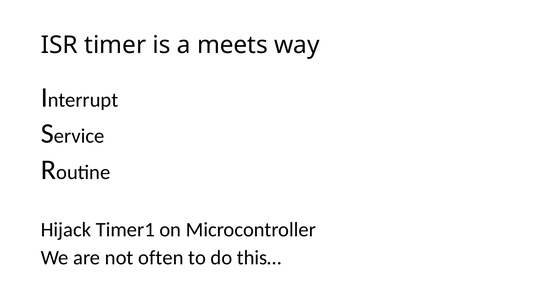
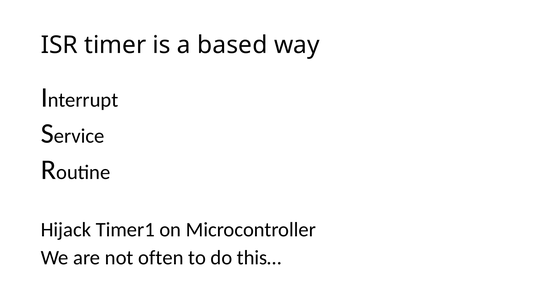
meets: meets -> based
